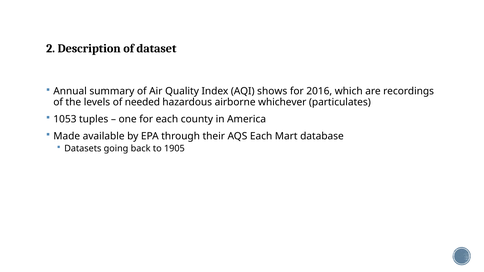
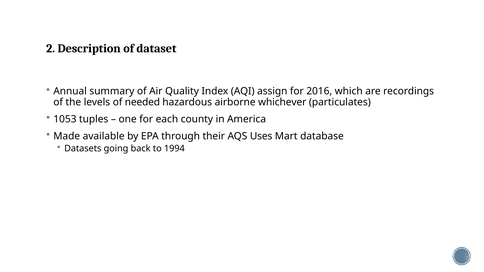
shows: shows -> assign
AQS Each: Each -> Uses
1905: 1905 -> 1994
